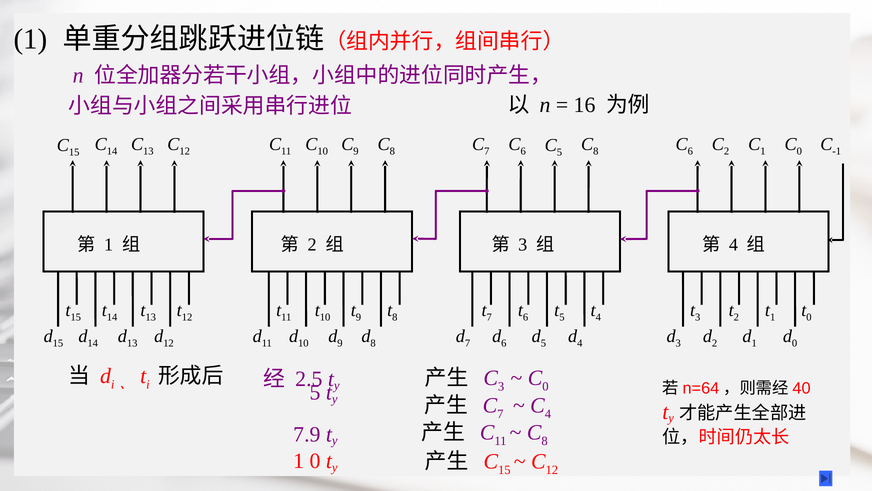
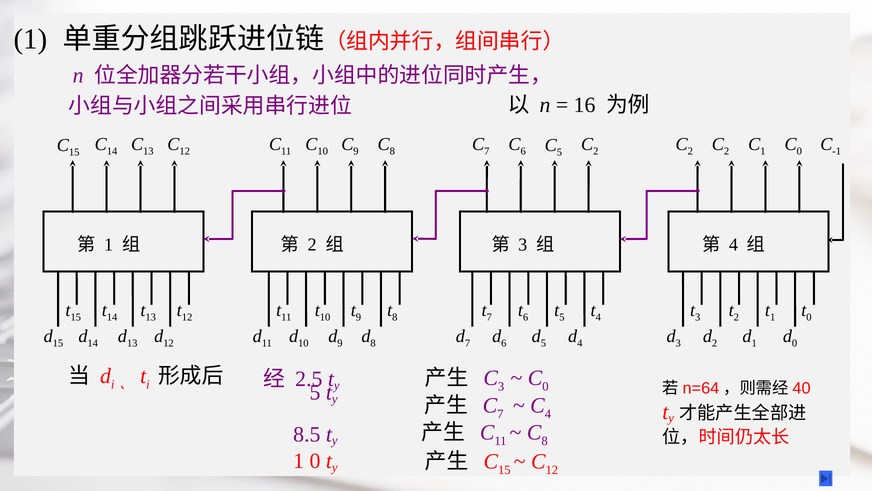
8 at (596, 151): 8 -> 2
6 at (690, 151): 6 -> 2
7.9: 7.9 -> 8.5
